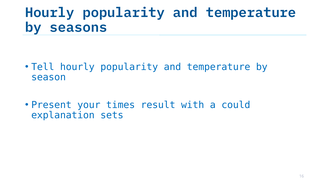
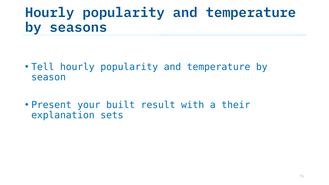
times: times -> built
could: could -> their
